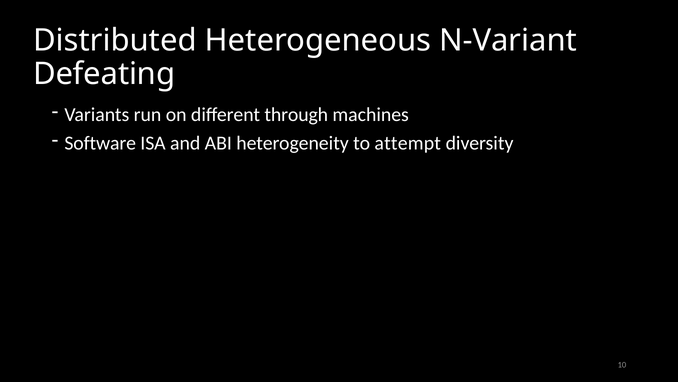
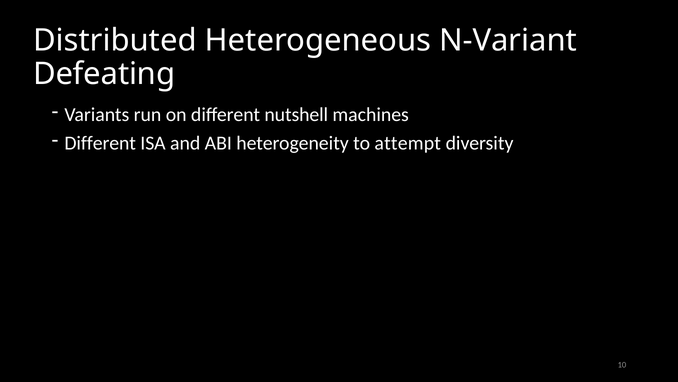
through: through -> nutshell
Software at (100, 143): Software -> Different
